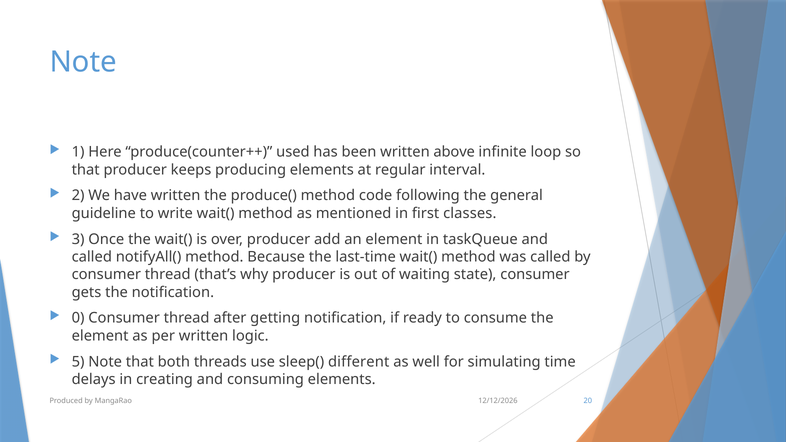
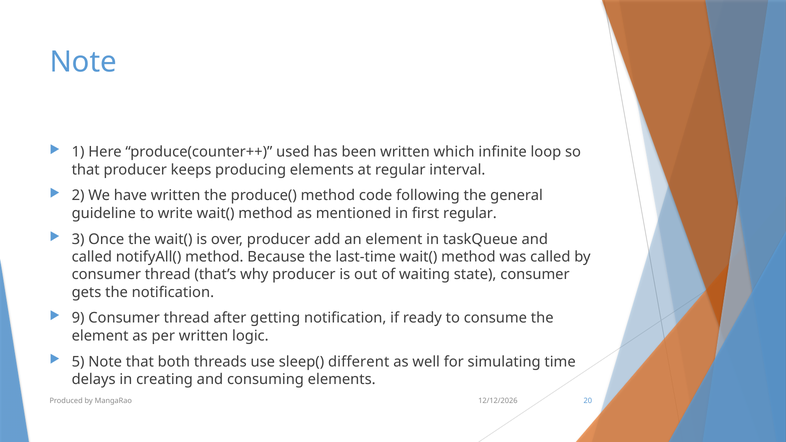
above: above -> which
first classes: classes -> regular
0: 0 -> 9
